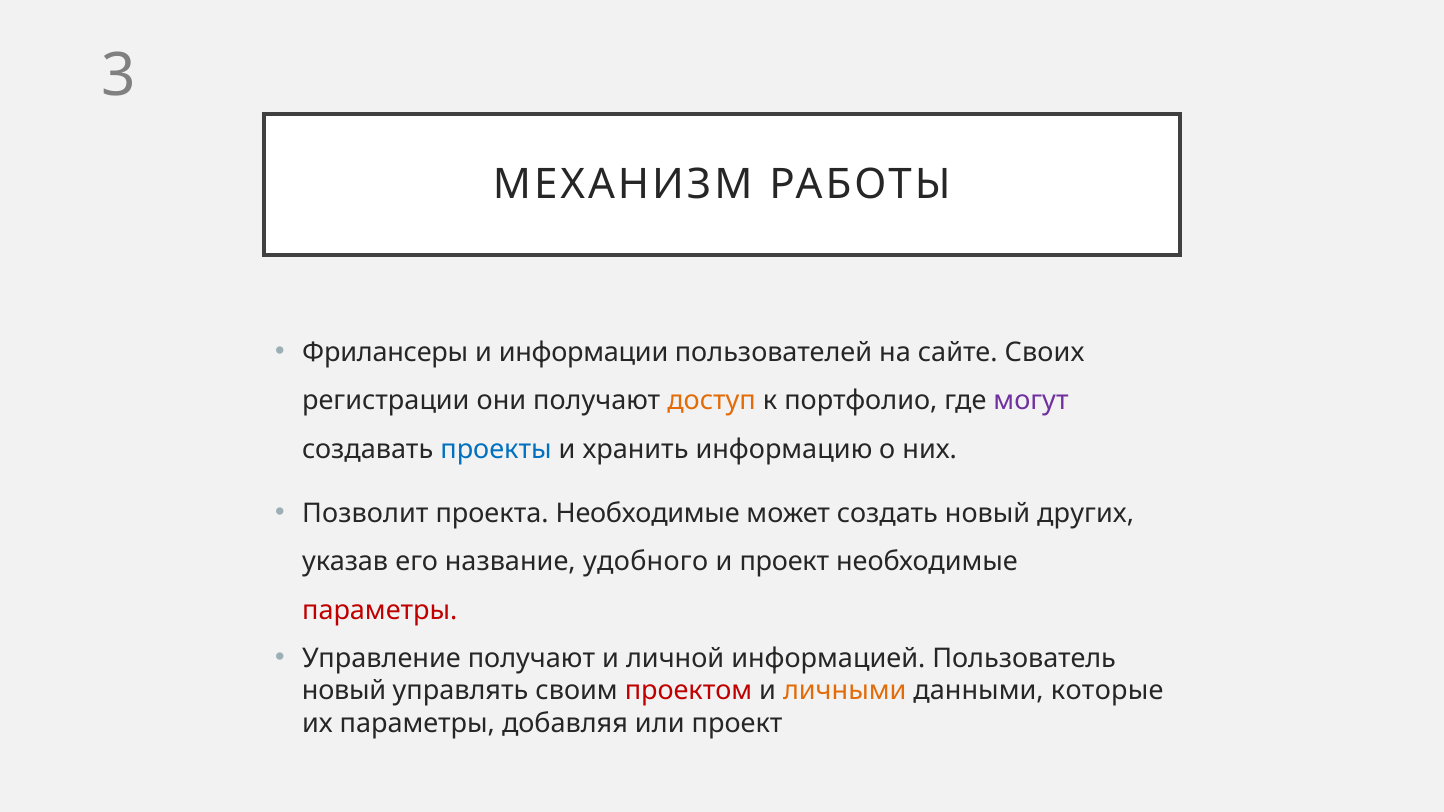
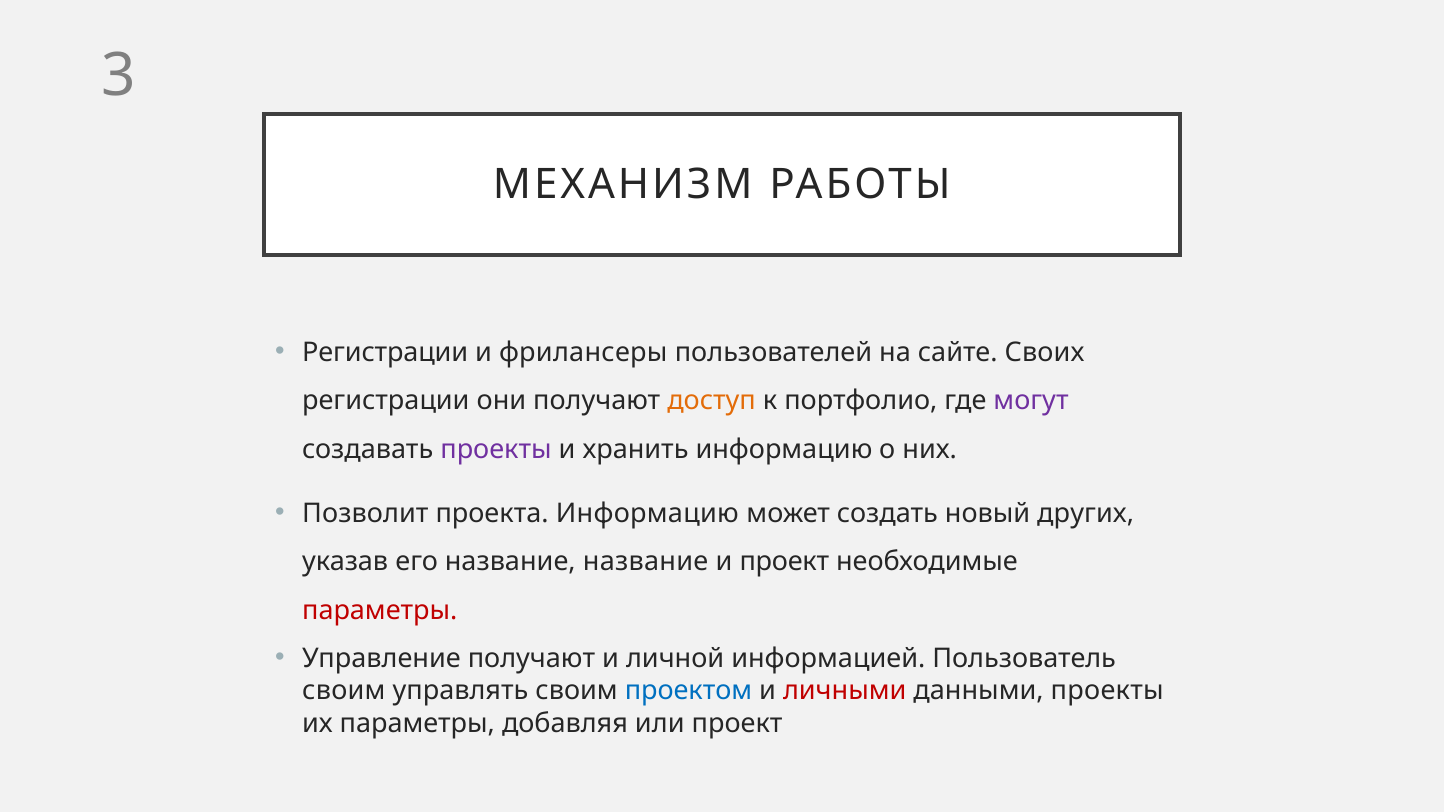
Фрилансеры at (385, 352): Фрилансеры -> Регистрации
информации: информации -> фрилансеры
проекты at (496, 450) colour: blue -> purple
проекта Необходимые: Необходимые -> Информацию
название удобного: удобного -> название
новый at (344, 691): новый -> своим
проектом colour: red -> blue
личными colour: orange -> red
данными которые: которые -> проекты
